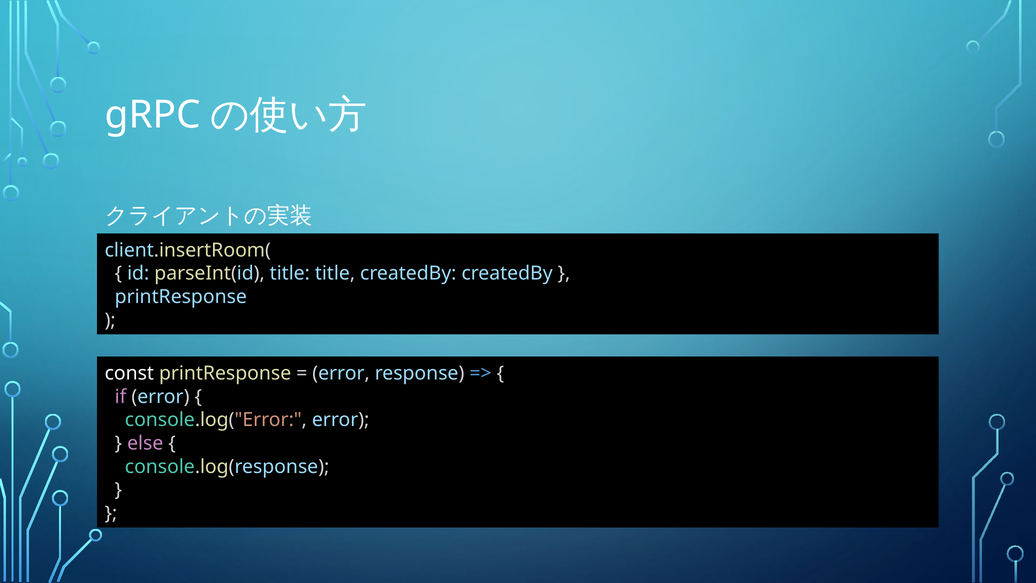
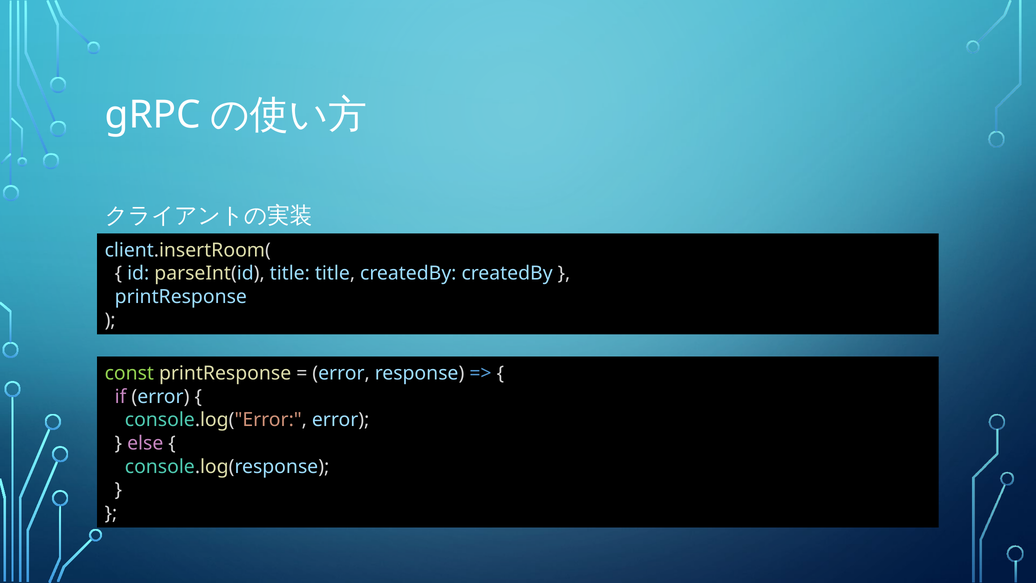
const colour: white -> light green
